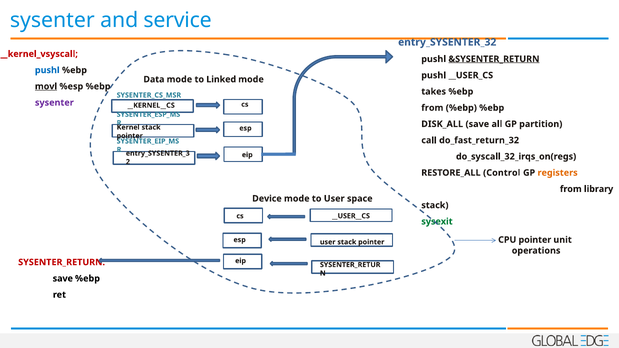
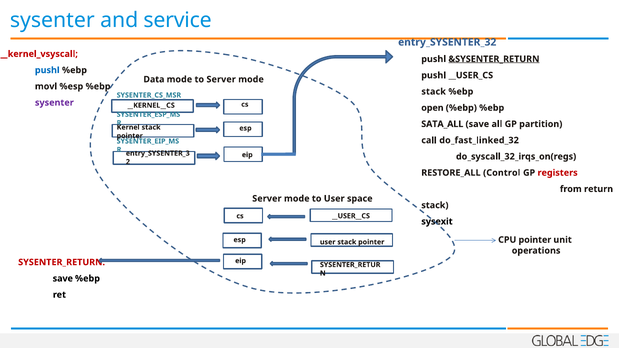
to Linked: Linked -> Server
movl underline: present -> none
takes at (434, 92): takes -> stack
from at (432, 108): from -> open
DISK_ALL: DISK_ALL -> SATA_ALL
do_fast_return_32: do_fast_return_32 -> do_fast_linked_32
registers colour: orange -> red
library: library -> return
Device at (267, 199): Device -> Server
sysexit colour: green -> black
